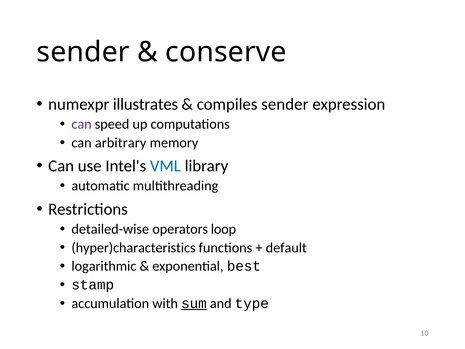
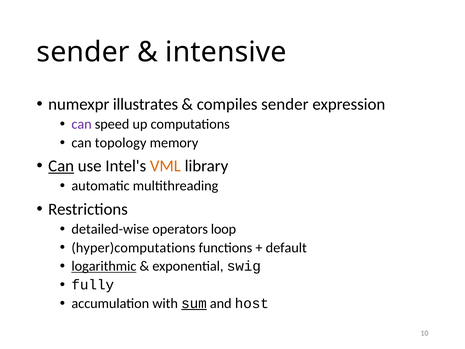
conserve: conserve -> intensive
arbitrary: arbitrary -> topology
Can at (61, 166) underline: none -> present
VML colour: blue -> orange
hyper)characteristics: hyper)characteristics -> hyper)computations
logarithmic underline: none -> present
best: best -> swig
stamp: stamp -> fully
type: type -> host
